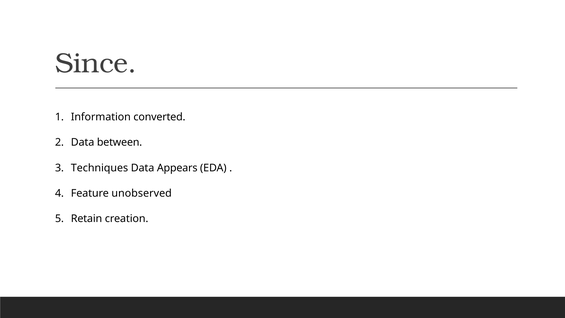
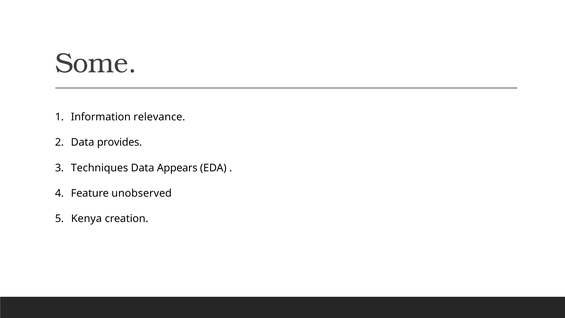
Since: Since -> Some
converted: converted -> relevance
between: between -> provides
Retain: Retain -> Kenya
